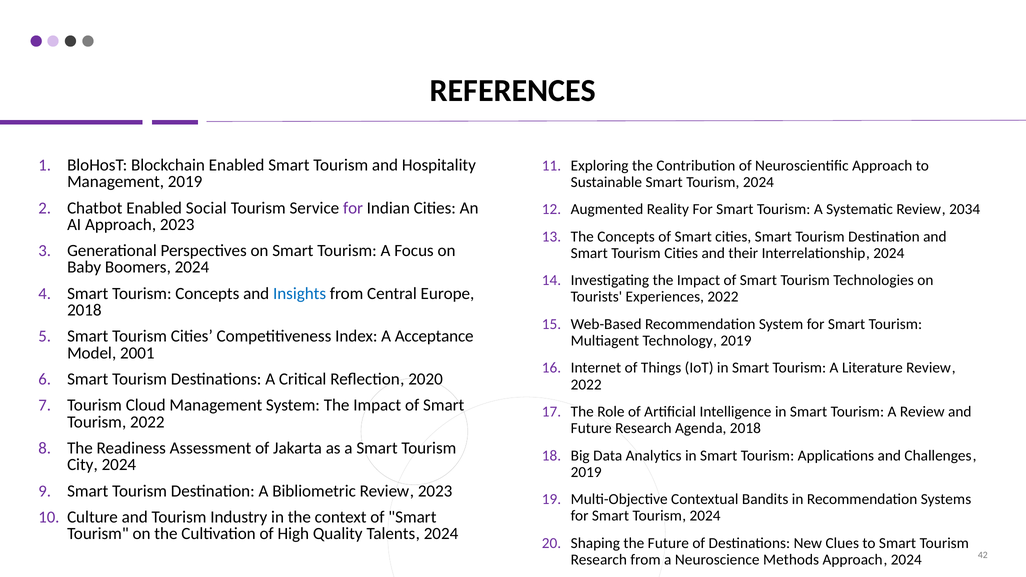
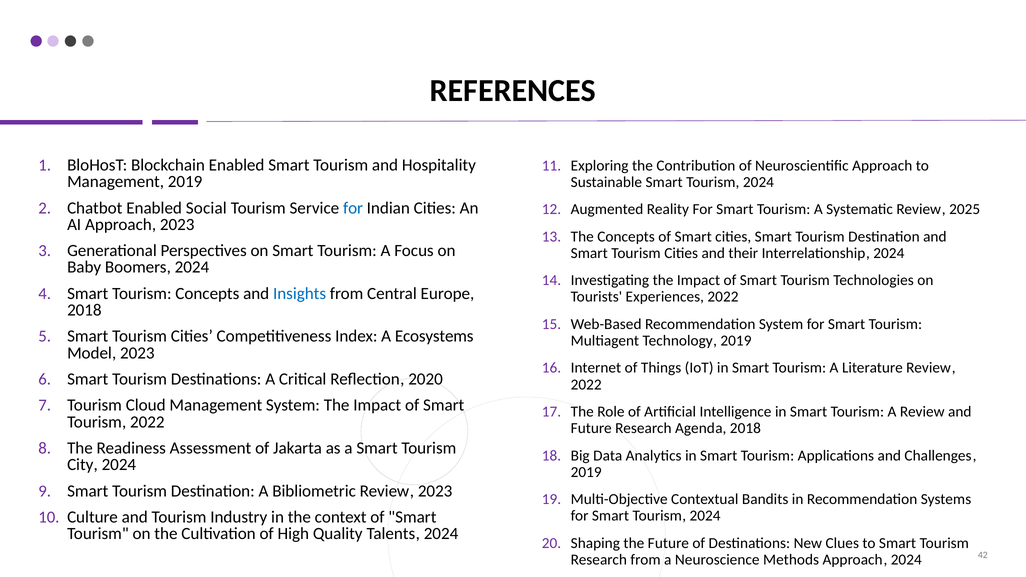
for at (353, 208) colour: purple -> blue
2034: 2034 -> 2025
Acceptance: Acceptance -> Ecosystems
Model 2001: 2001 -> 2023
